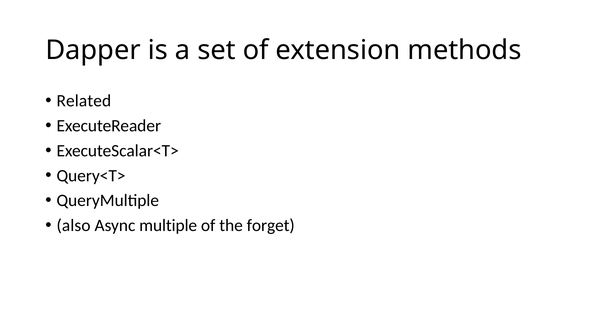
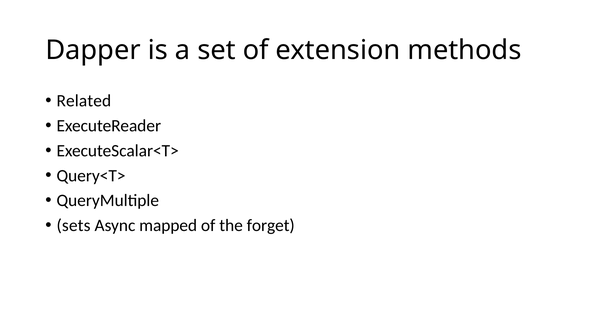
also: also -> sets
multiple: multiple -> mapped
